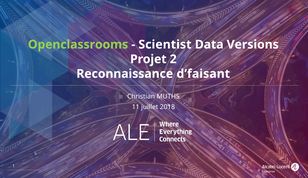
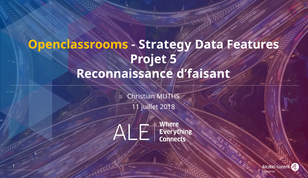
Openclassrooms colour: light green -> yellow
Scientist: Scientist -> Strategy
Versions: Versions -> Features
2: 2 -> 5
